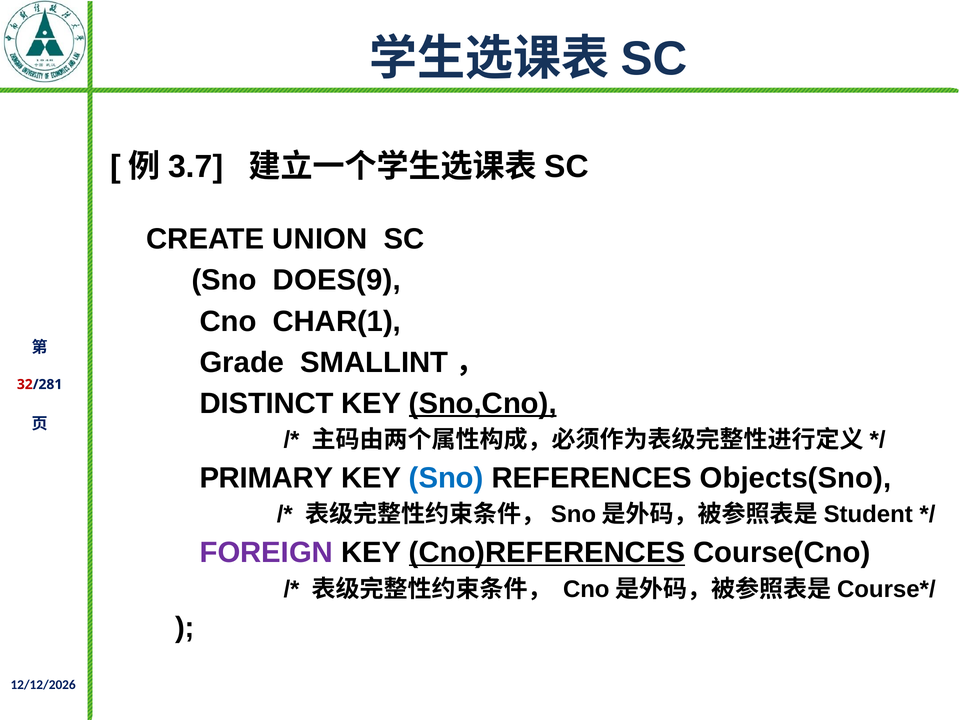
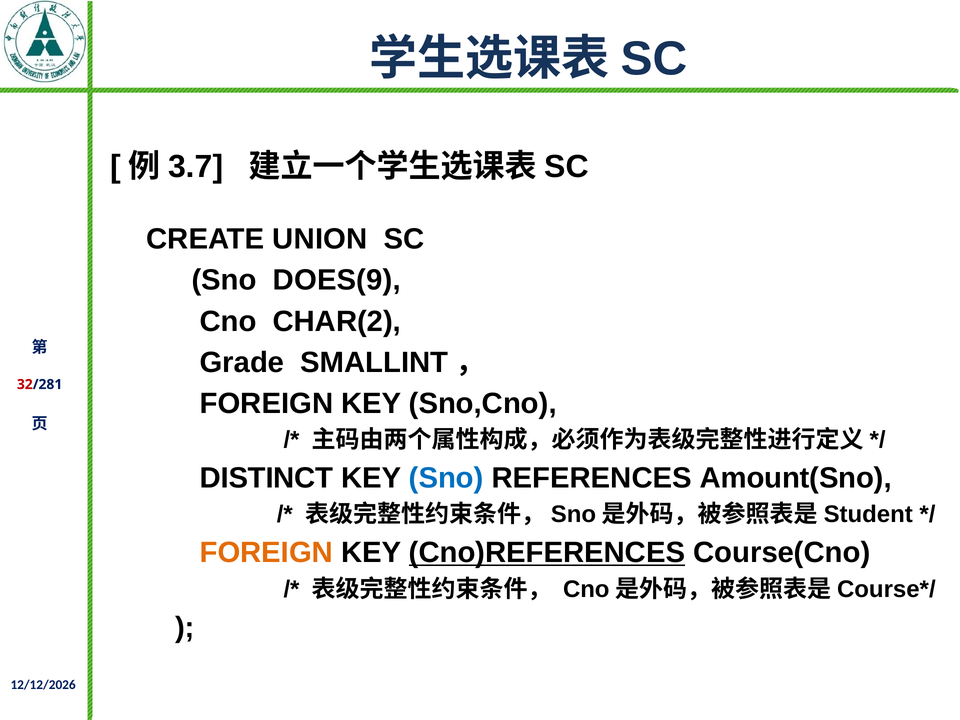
CHAR(1: CHAR(1 -> CHAR(2
DISTINCT at (267, 403): DISTINCT -> FOREIGN
Sno,Cno underline: present -> none
PRIMARY: PRIMARY -> DISTINCT
Objects(Sno: Objects(Sno -> Amount(Sno
FOREIGN at (266, 553) colour: purple -> orange
